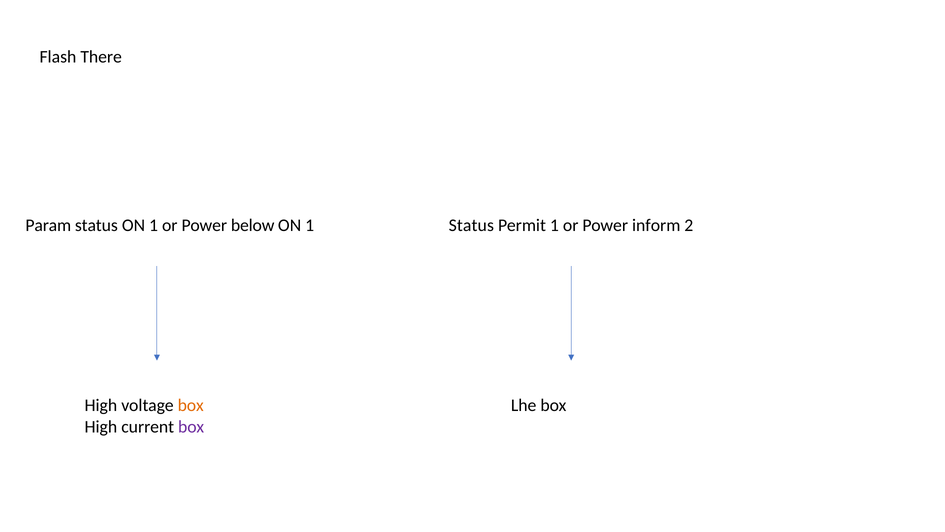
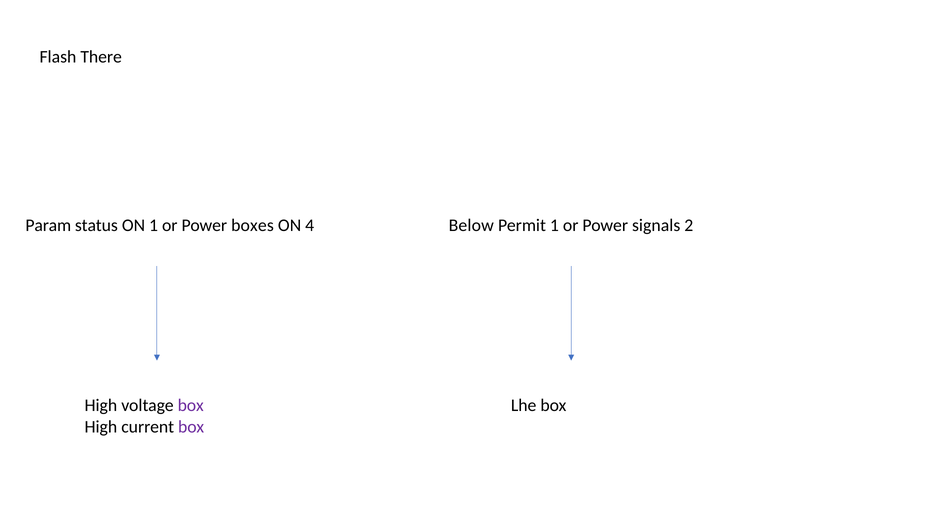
below: below -> boxes
1 at (310, 225): 1 -> 4
Status at (471, 225): Status -> Below
inform: inform -> signals
box at (191, 405) colour: orange -> purple
